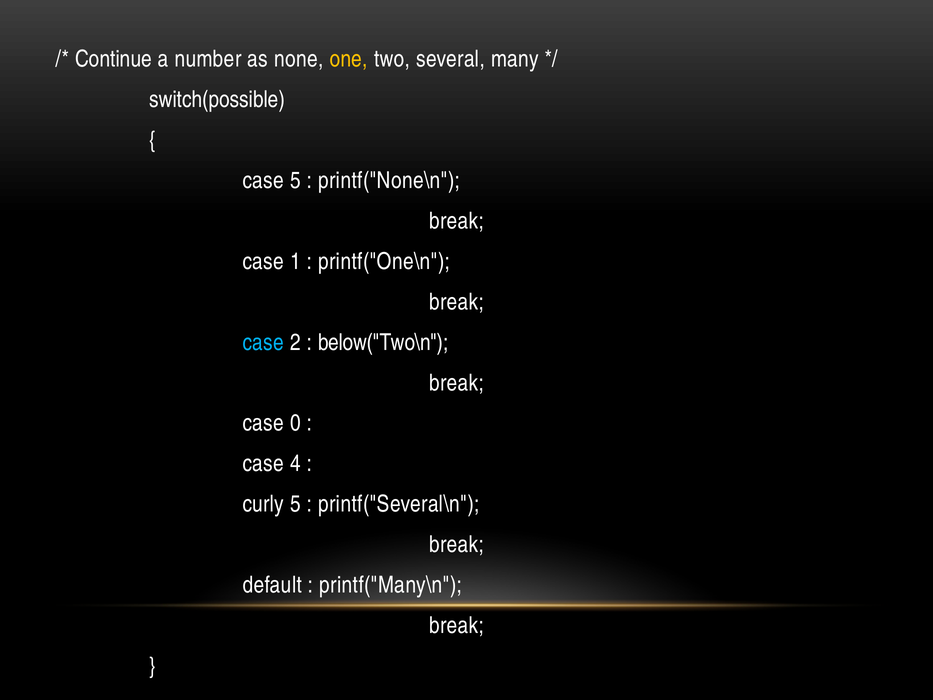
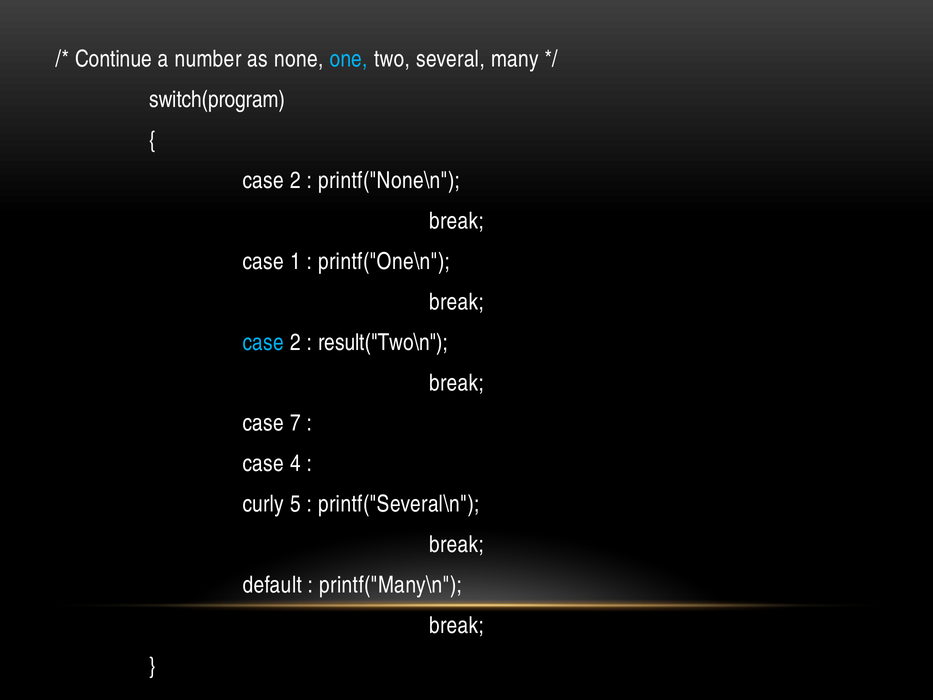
one colour: yellow -> light blue
switch(possible: switch(possible -> switch(program
5 at (295, 180): 5 -> 2
below("Two\n: below("Two\n -> result("Two\n
0: 0 -> 7
